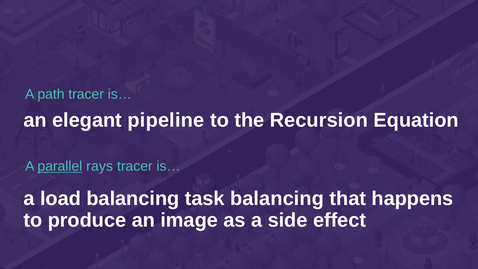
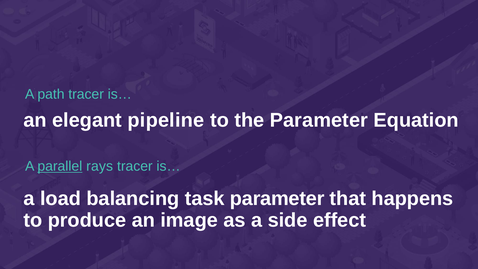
the Recursion: Recursion -> Parameter
task balancing: balancing -> parameter
